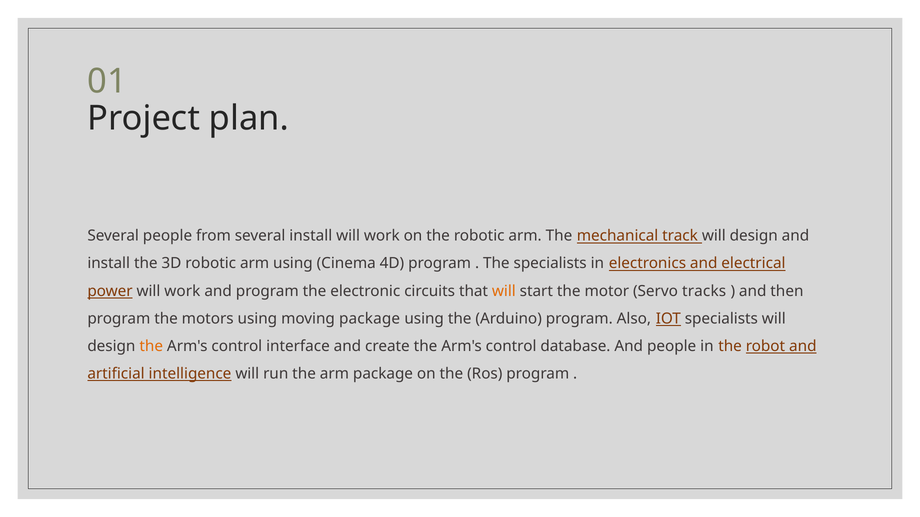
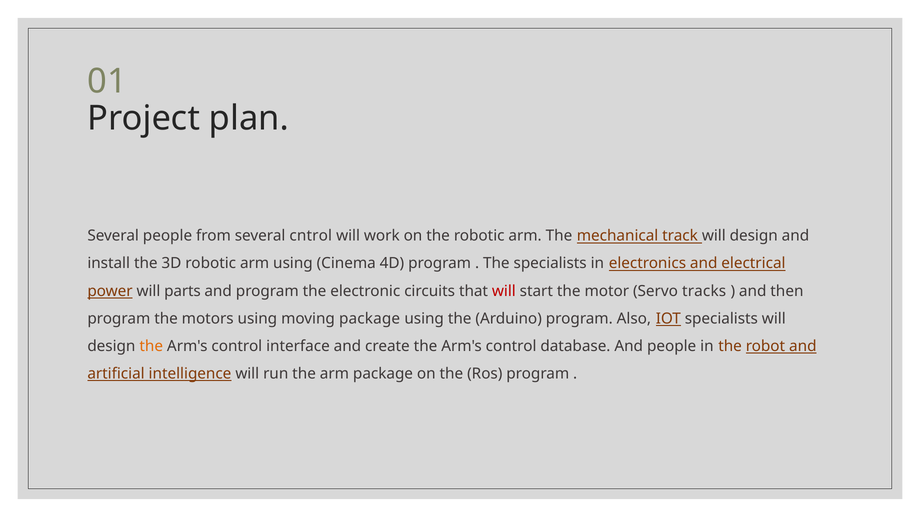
several install: install -> cntrol
power will work: work -> parts
will at (504, 291) colour: orange -> red
